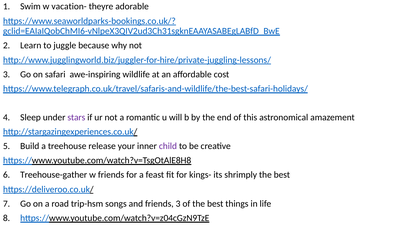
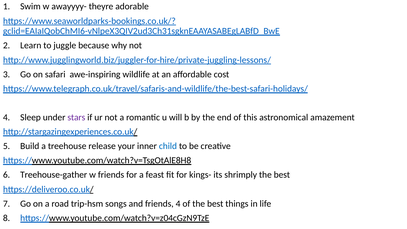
vacation-: vacation- -> awayyyy-
child colour: purple -> blue
friends 3: 3 -> 4
